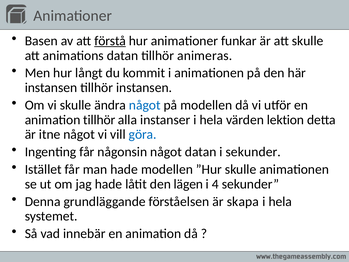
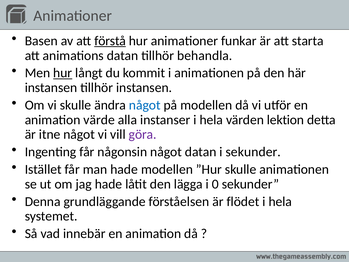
att skulle: skulle -> starta
animeras: animeras -> behandla
hur at (63, 73) underline: none -> present
animation tillhör: tillhör -> värde
göra colour: blue -> purple
lägen: lägen -> lägga
4: 4 -> 0
skapa: skapa -> flödet
